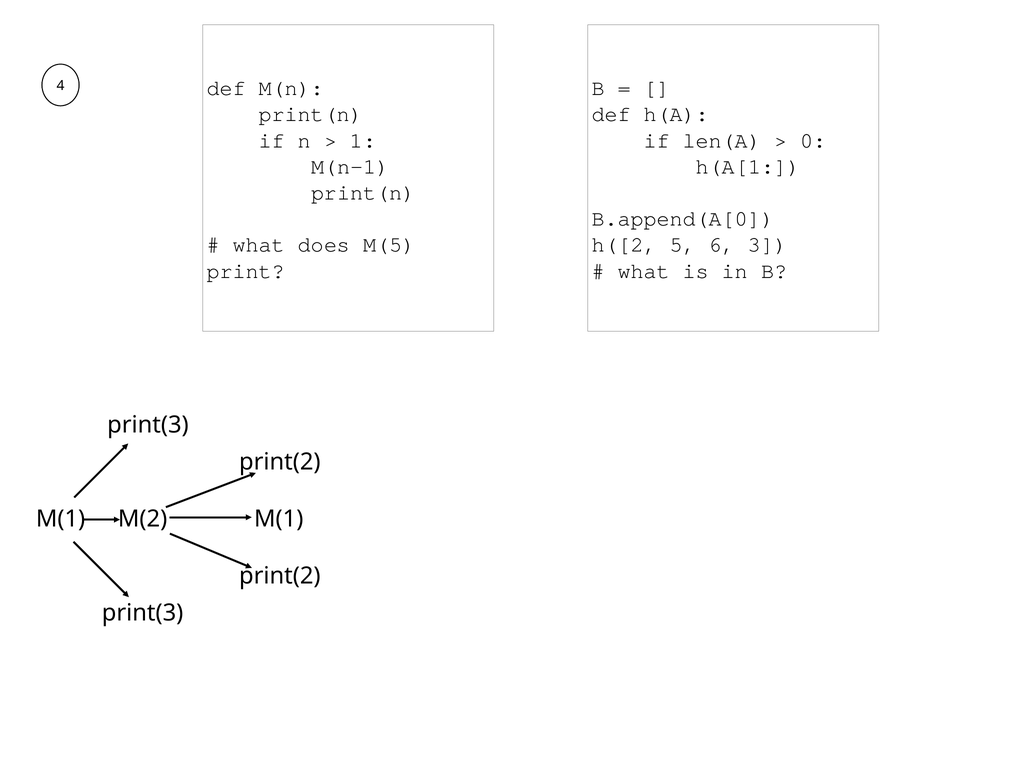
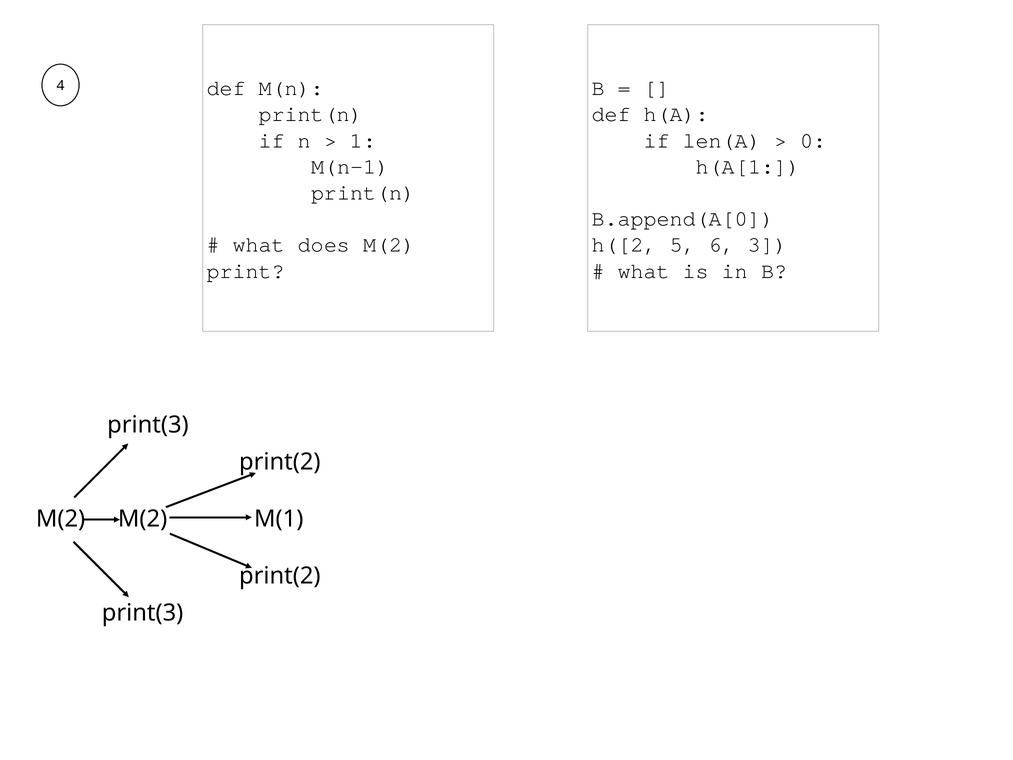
does M(5: M(5 -> M(2
M(1 at (61, 519): M(1 -> M(2
